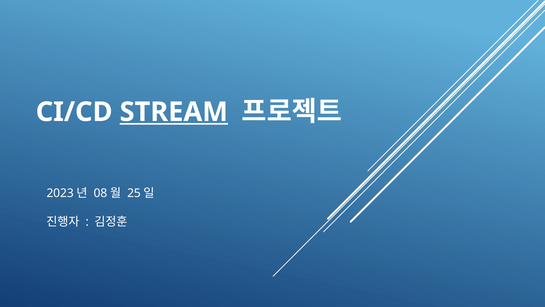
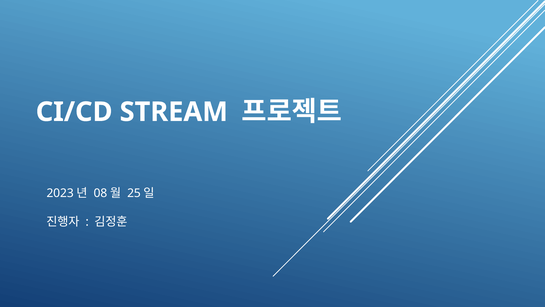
STREAM underline: present -> none
